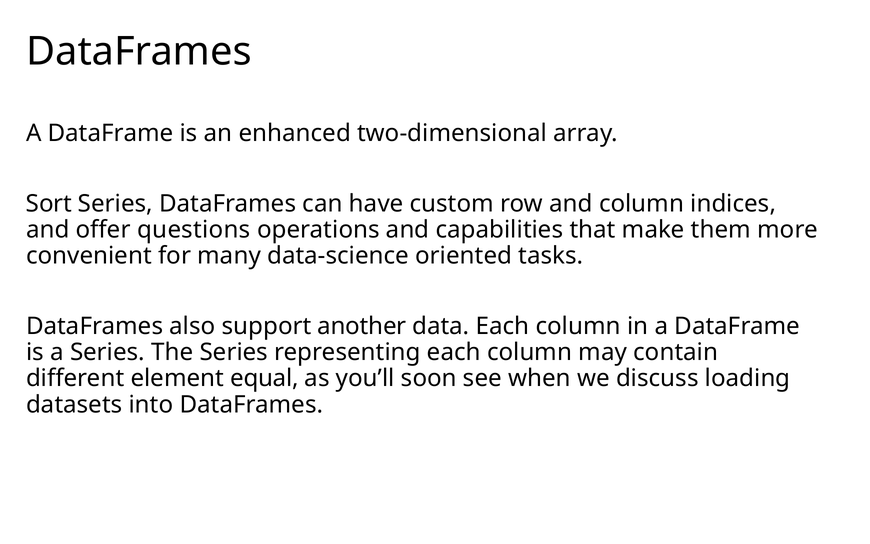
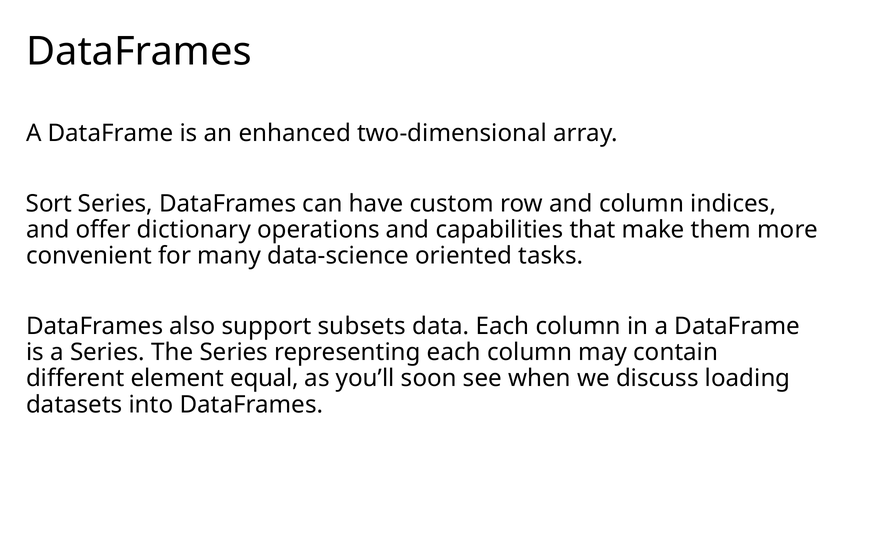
questions: questions -> dictionary
another: another -> subsets
